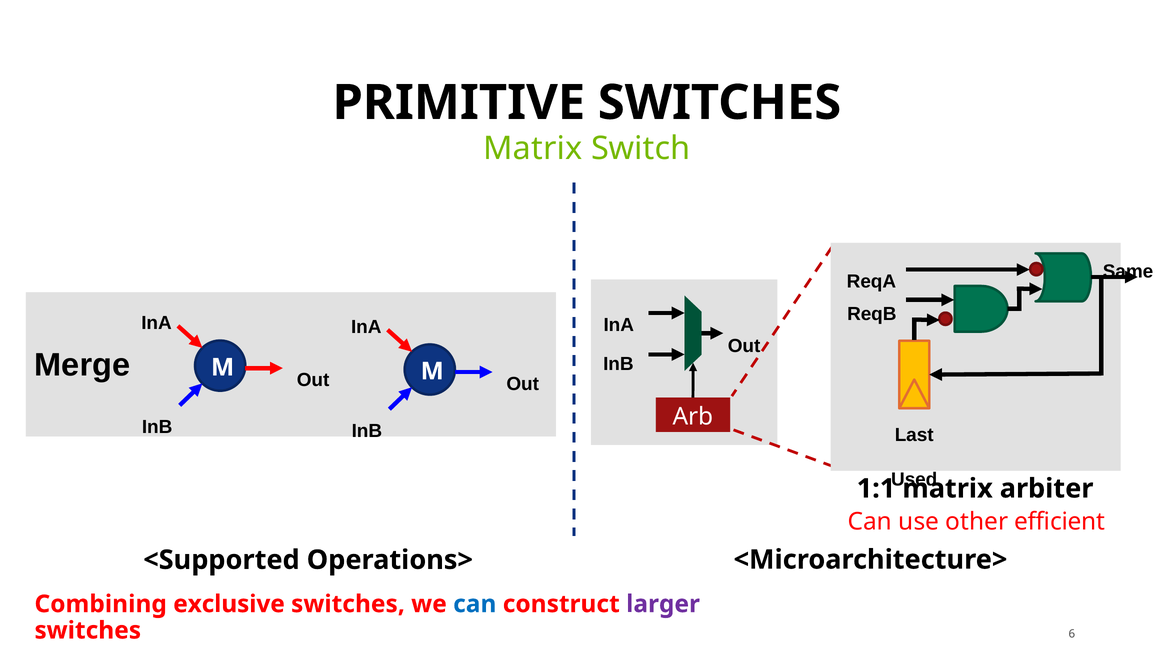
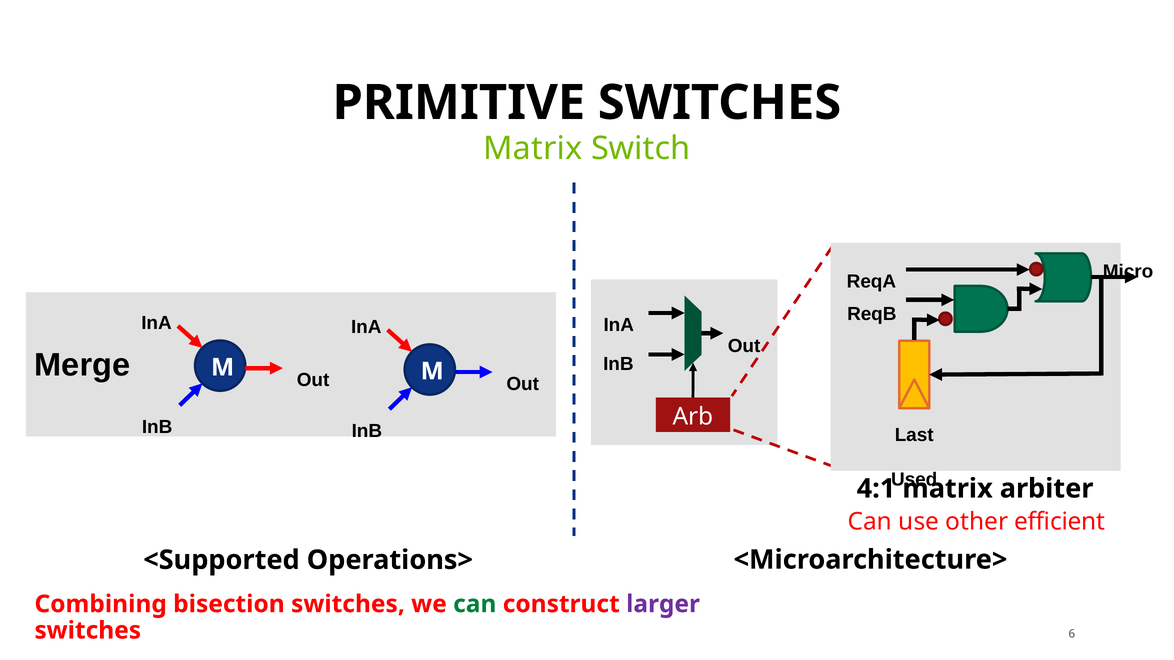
Same: Same -> Micro
1:1: 1:1 -> 4:1
exclusive: exclusive -> bisection
can at (475, 604) colour: blue -> green
